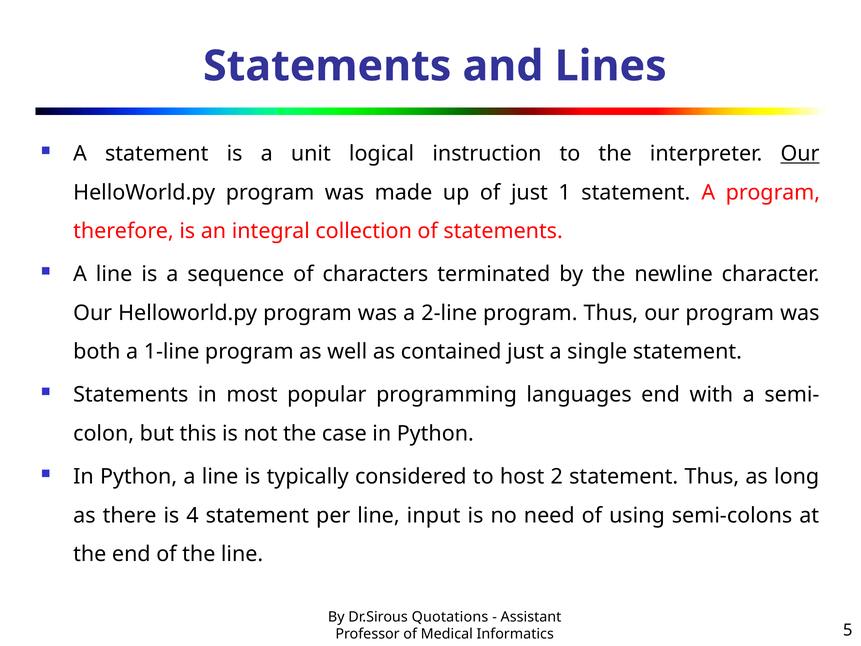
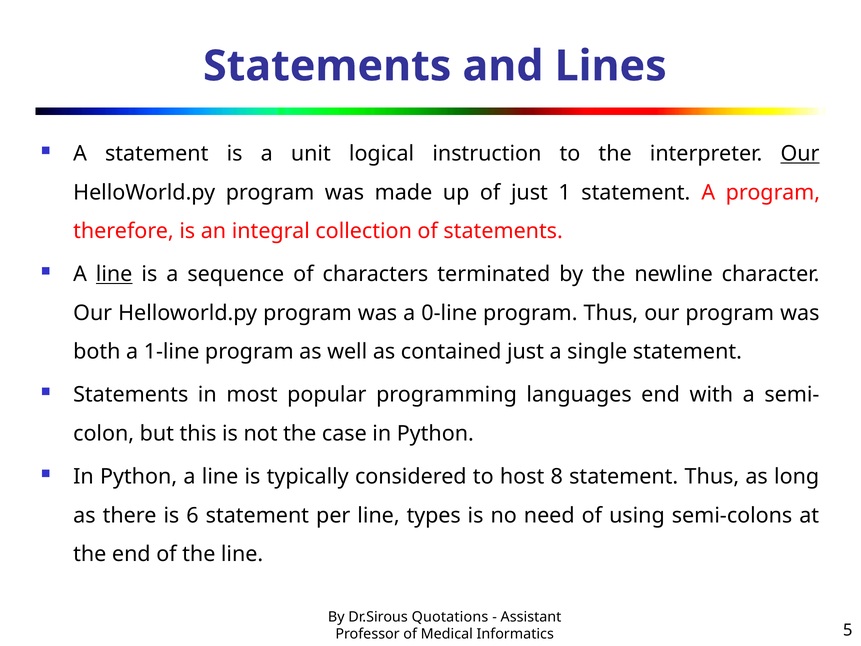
line at (114, 274) underline: none -> present
2-line: 2-line -> 0-line
2: 2 -> 8
4: 4 -> 6
input: input -> types
